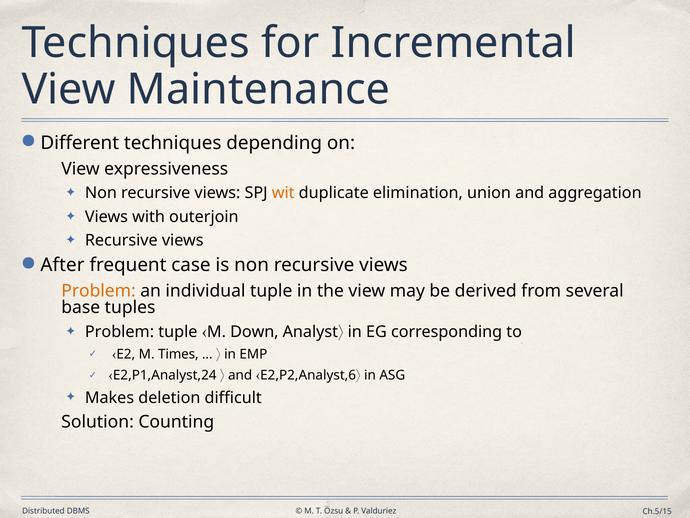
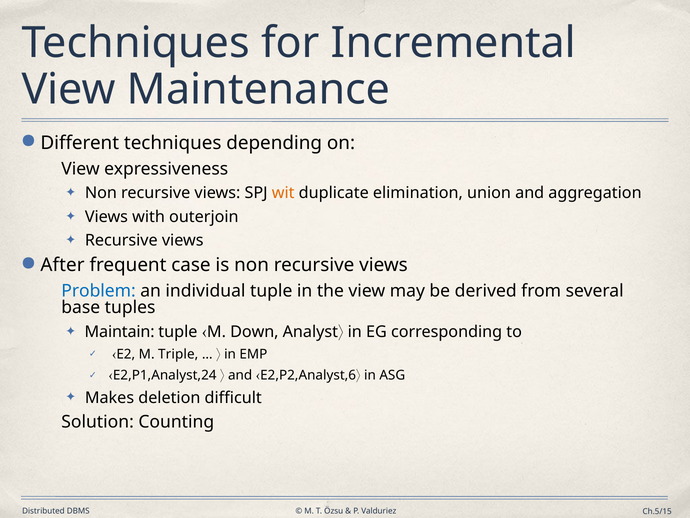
Problem at (99, 291) colour: orange -> blue
Problem at (120, 332): Problem -> Maintain
Times: Times -> Triple
